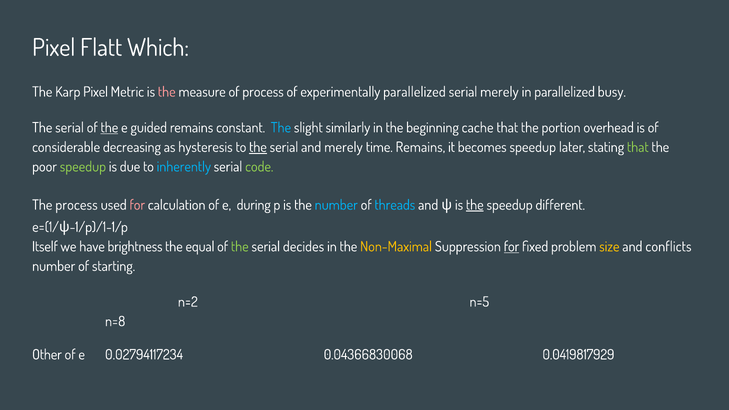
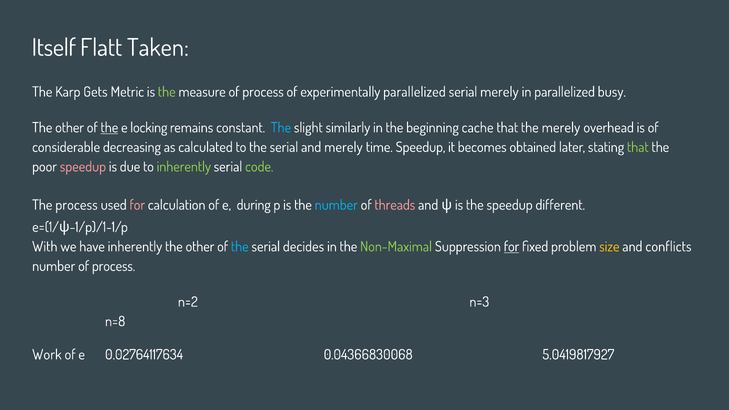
Pixel at (54, 48): Pixel -> Itself
Which: Which -> Taken
Karp Pixel: Pixel -> Gets
the at (167, 92) colour: pink -> light green
serial at (70, 128): serial -> other
guided: guided -> locking
the portion: portion -> merely
hysteresis: hysteresis -> calculated
the at (258, 147) underline: present -> none
time Remains: Remains -> Speedup
becomes speedup: speedup -> obtained
speedup at (83, 167) colour: light green -> pink
inherently at (184, 167) colour: light blue -> light green
threads colour: light blue -> pink
the at (475, 205) underline: present -> none
Itself: Itself -> With
have brightness: brightness -> inherently
equal at (200, 247): equal -> other
the at (240, 247) colour: light green -> light blue
Non-Maximal colour: yellow -> light green
number of starting: starting -> process
n=5: n=5 -> n=3
Other: Other -> Work
0.02794117234: 0.02794117234 -> 0.02764117634
0.0419817929: 0.0419817929 -> 5.0419817927
